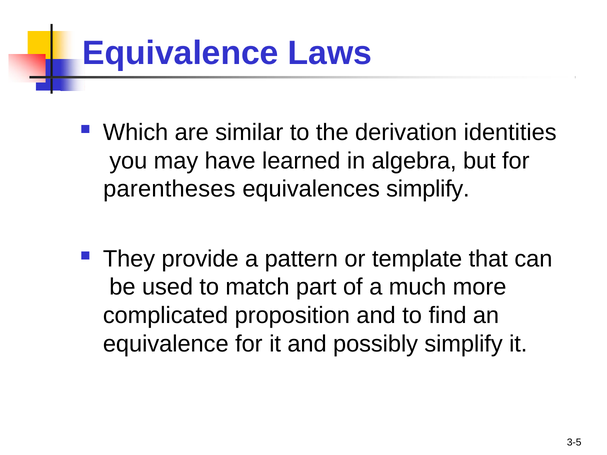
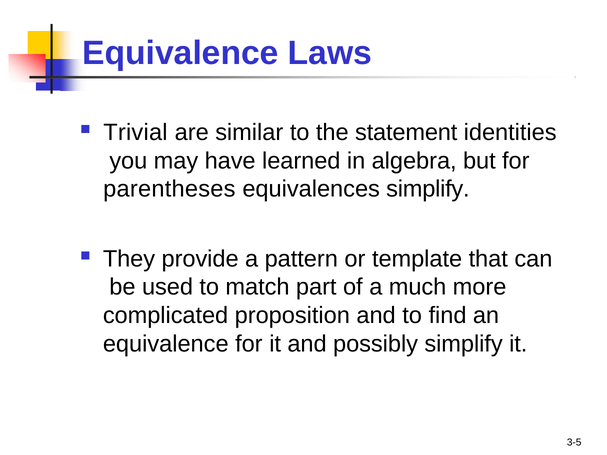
Which: Which -> Trivial
derivation: derivation -> statement
